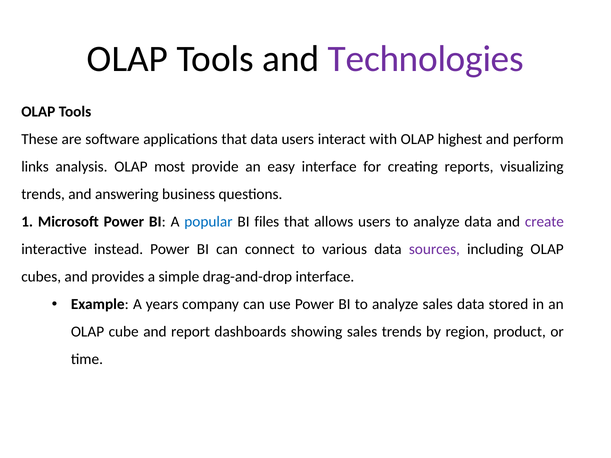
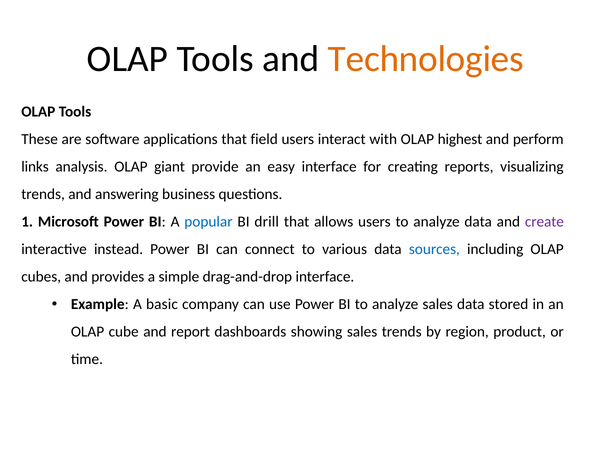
Technologies colour: purple -> orange
that data: data -> field
most: most -> giant
files: files -> drill
sources colour: purple -> blue
years: years -> basic
